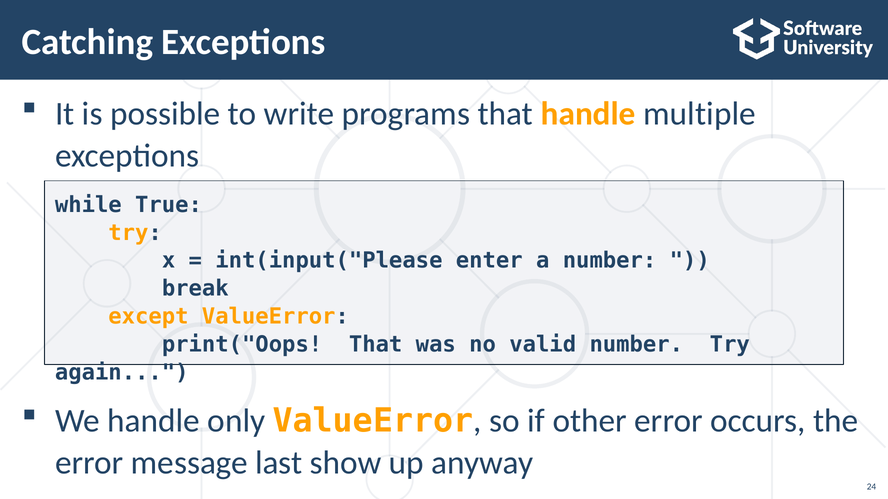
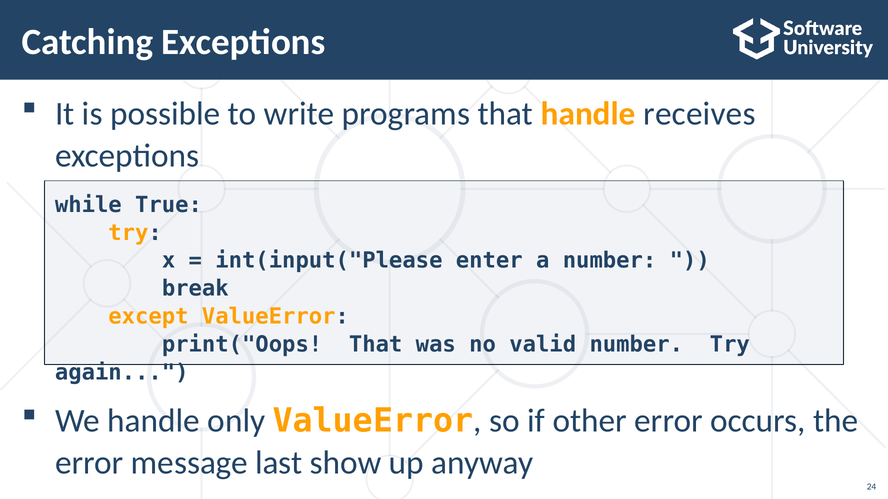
multiple: multiple -> receives
